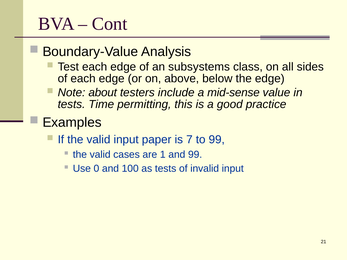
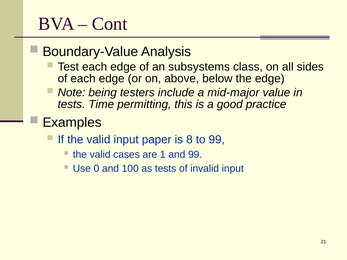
about: about -> being
mid-sense: mid-sense -> mid-major
7: 7 -> 8
